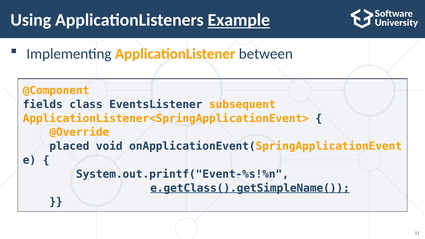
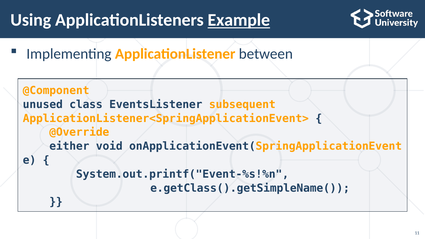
fields: fields -> unused
placed: placed -> either
e.getClass().getSimpleName( underline: present -> none
